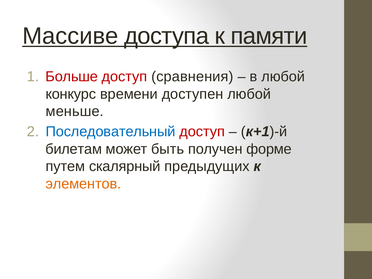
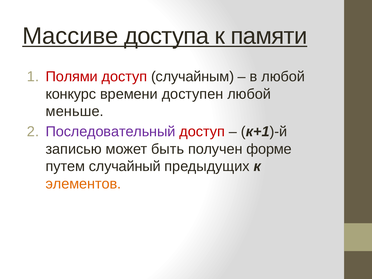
Больше: Больше -> Полями
сравнения: сравнения -> случайным
Последовательный colour: blue -> purple
билетам: билетам -> записью
скалярный: скалярный -> случайный
